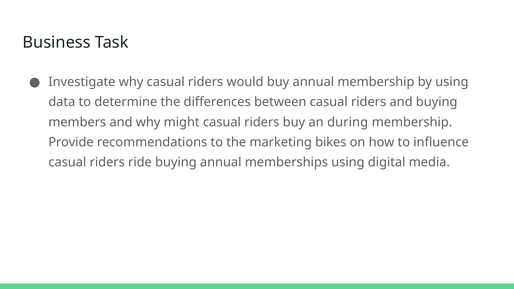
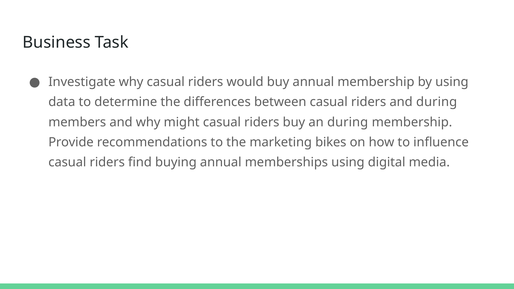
and buying: buying -> during
ride: ride -> find
